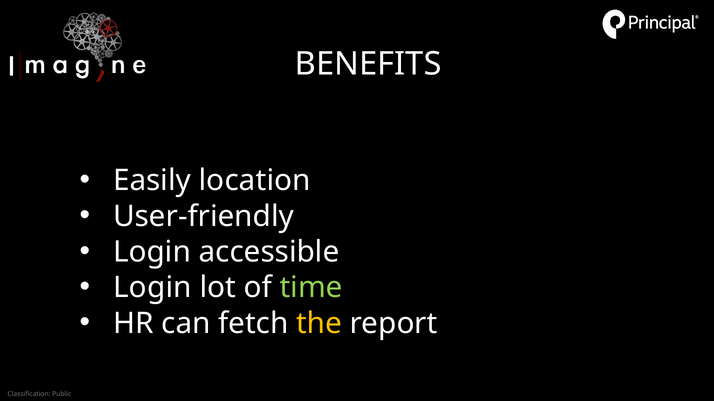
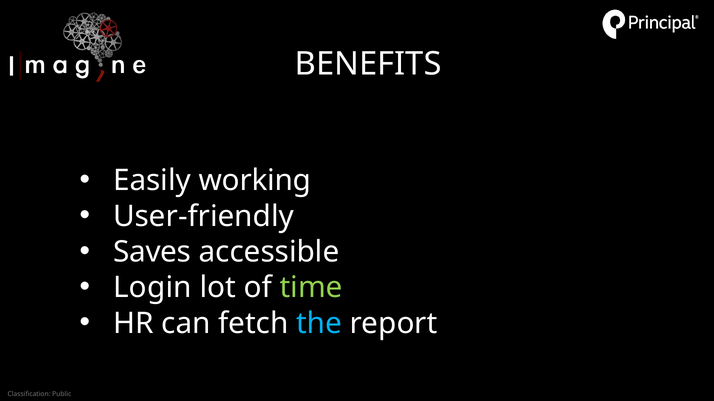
location: location -> working
Login at (152, 252): Login -> Saves
the colour: yellow -> light blue
